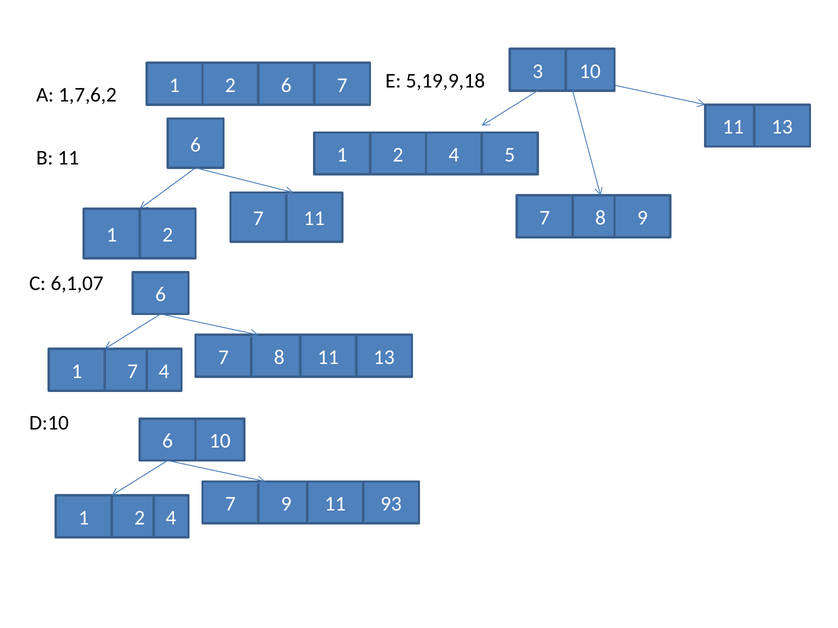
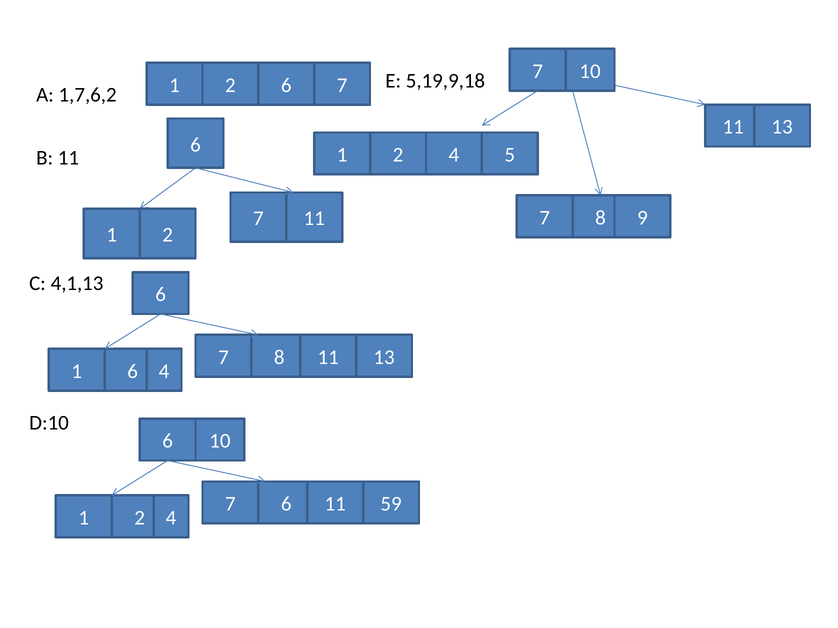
5,19,9,18 3: 3 -> 7
6,1,07: 6,1,07 -> 4,1,13
1 7: 7 -> 6
7 9: 9 -> 6
93: 93 -> 59
